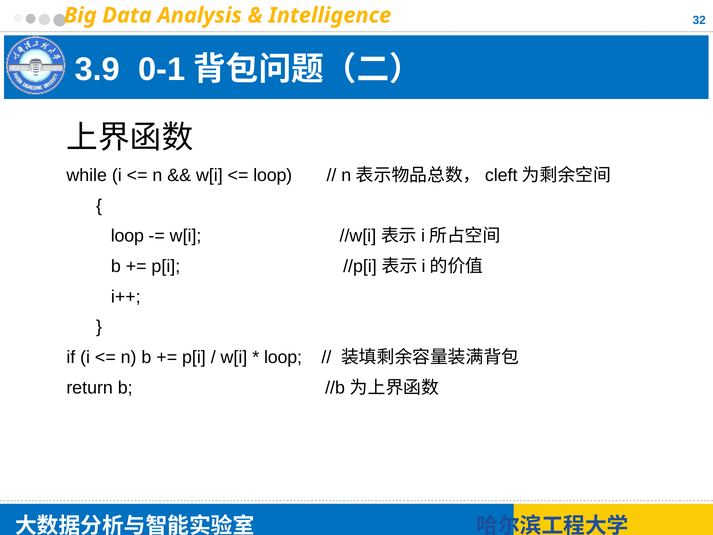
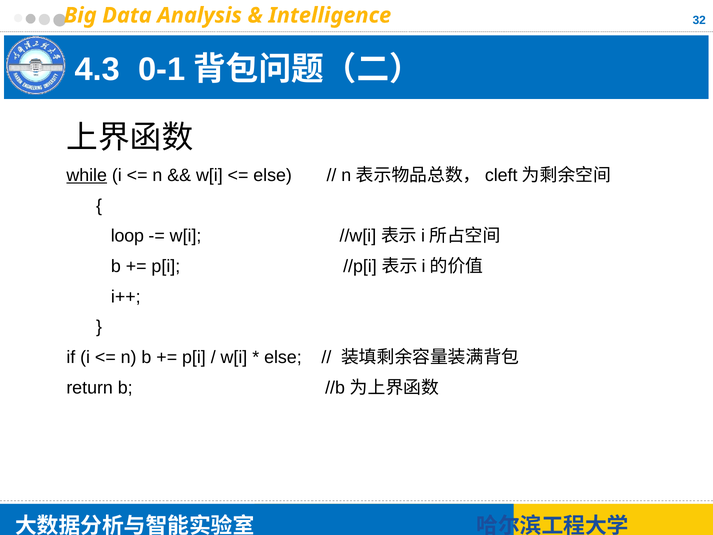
3.9: 3.9 -> 4.3
while underline: none -> present
loop at (273, 175): loop -> else
loop at (283, 357): loop -> else
